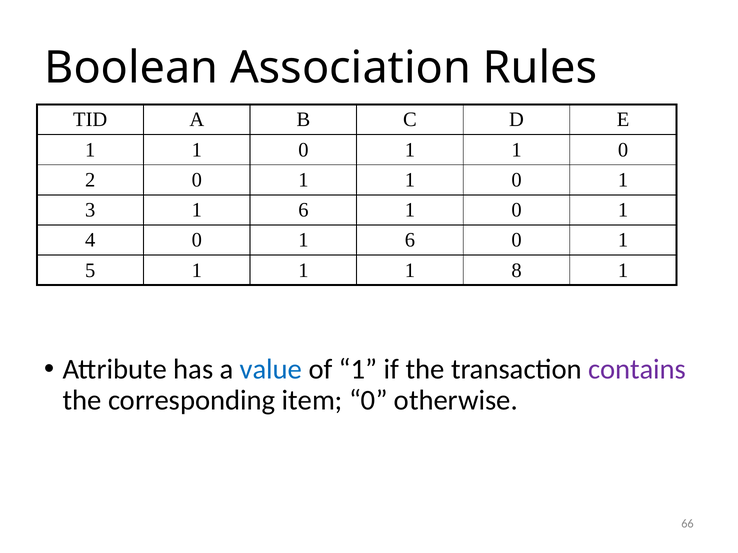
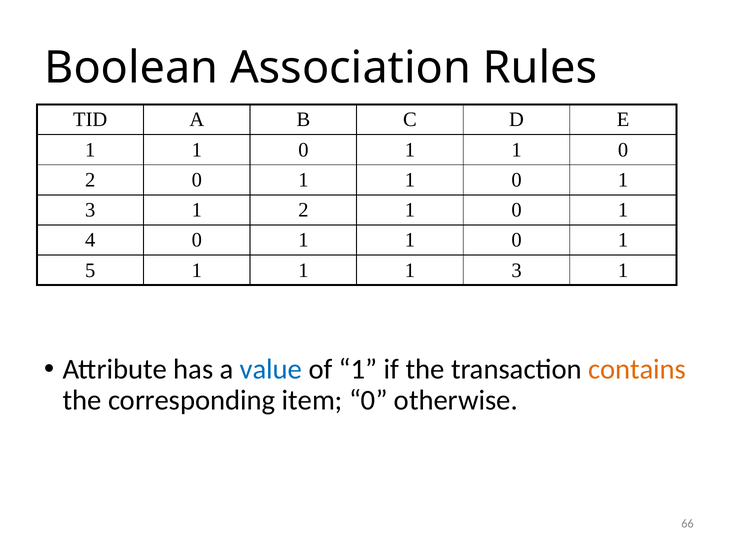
3 1 6: 6 -> 2
4 0 1 6: 6 -> 1
1 1 8: 8 -> 3
contains colour: purple -> orange
